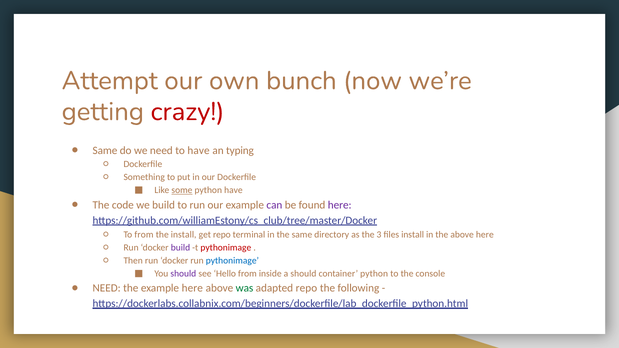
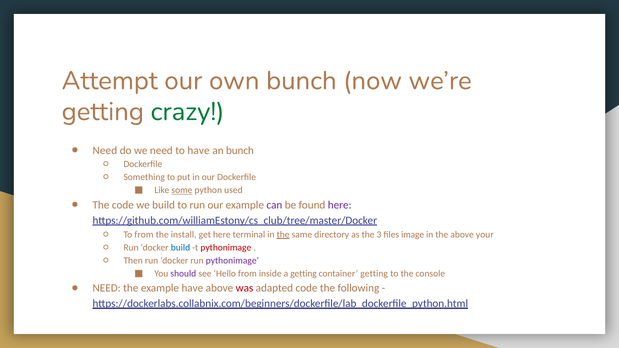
crazy colour: red -> green
Same at (105, 150): Same -> Need
an typing: typing -> bunch
python have: have -> used
get repo: repo -> here
the at (283, 235) underline: none -> present
files install: install -> image
above here: here -> your
build at (180, 248) colour: purple -> blue
pythonimage at (232, 261) colour: blue -> purple
a should: should -> getting
container python: python -> getting
example here: here -> have
was colour: green -> red
adapted repo: repo -> code
